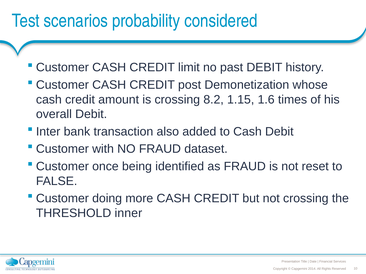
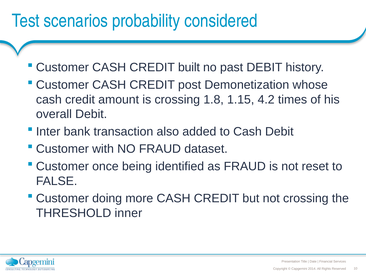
limit: limit -> built
8.2: 8.2 -> 1.8
1.6: 1.6 -> 4.2
